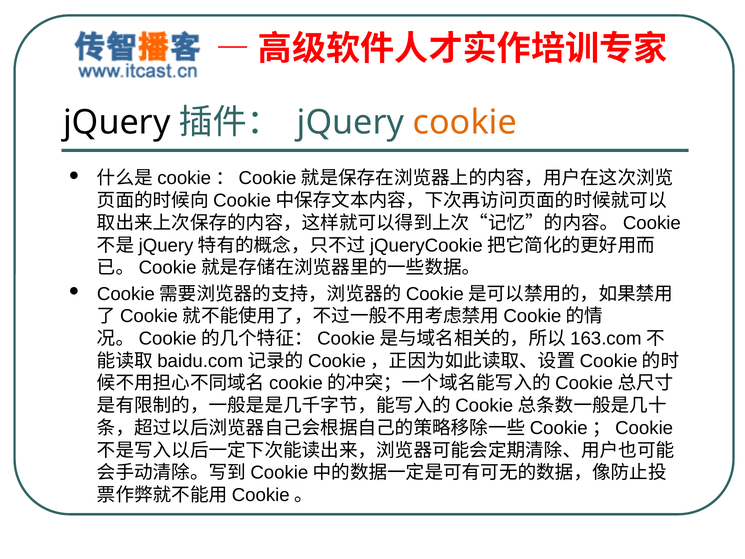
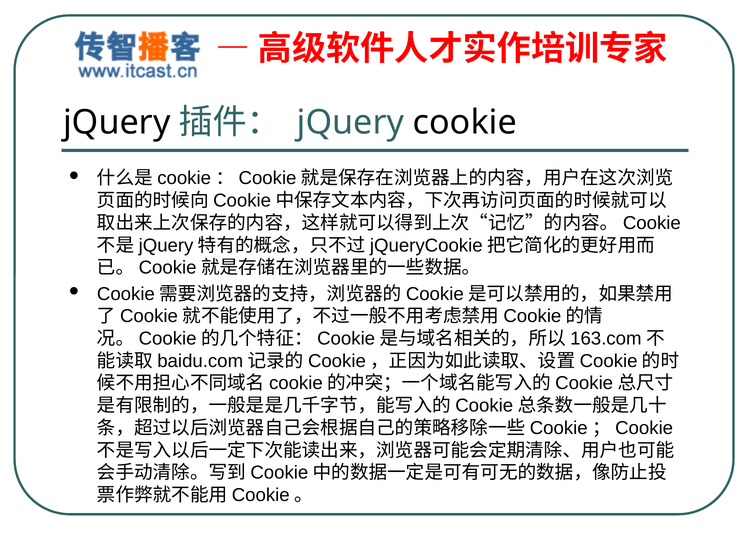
cookie colour: orange -> black
